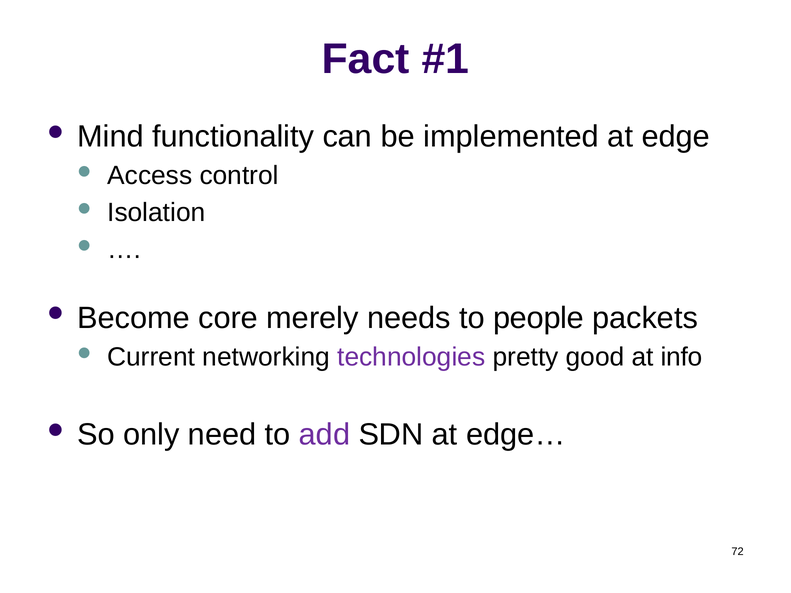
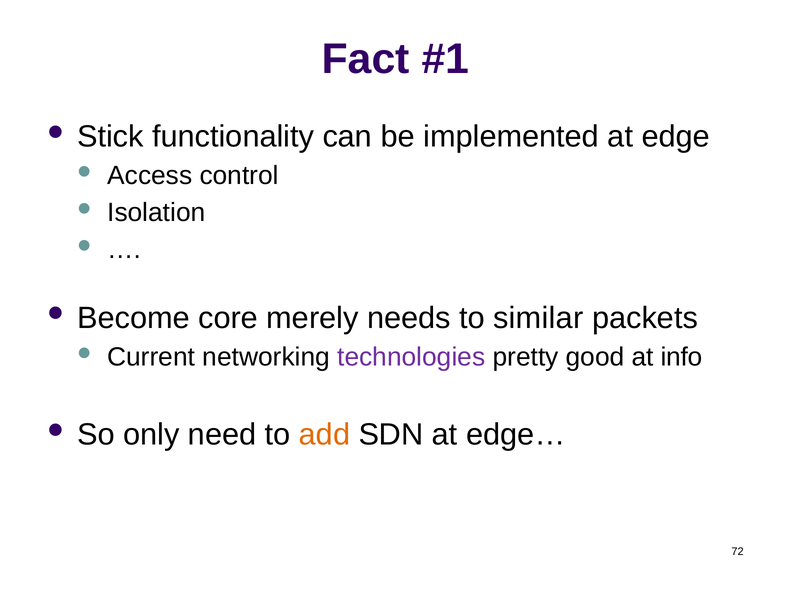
Mind: Mind -> Stick
people: people -> similar
add colour: purple -> orange
